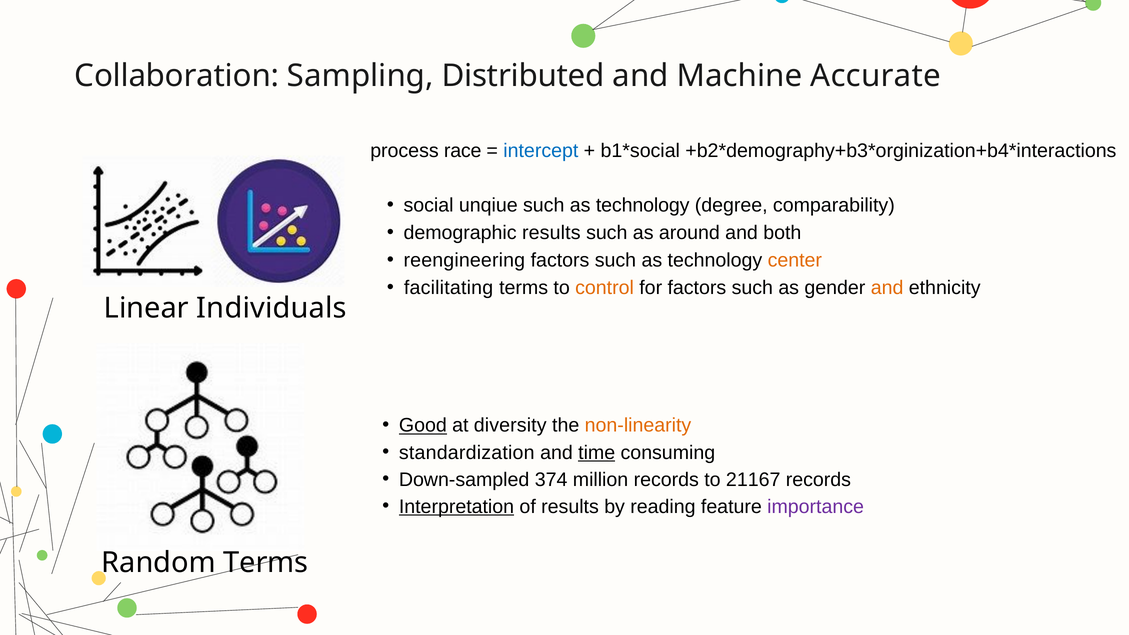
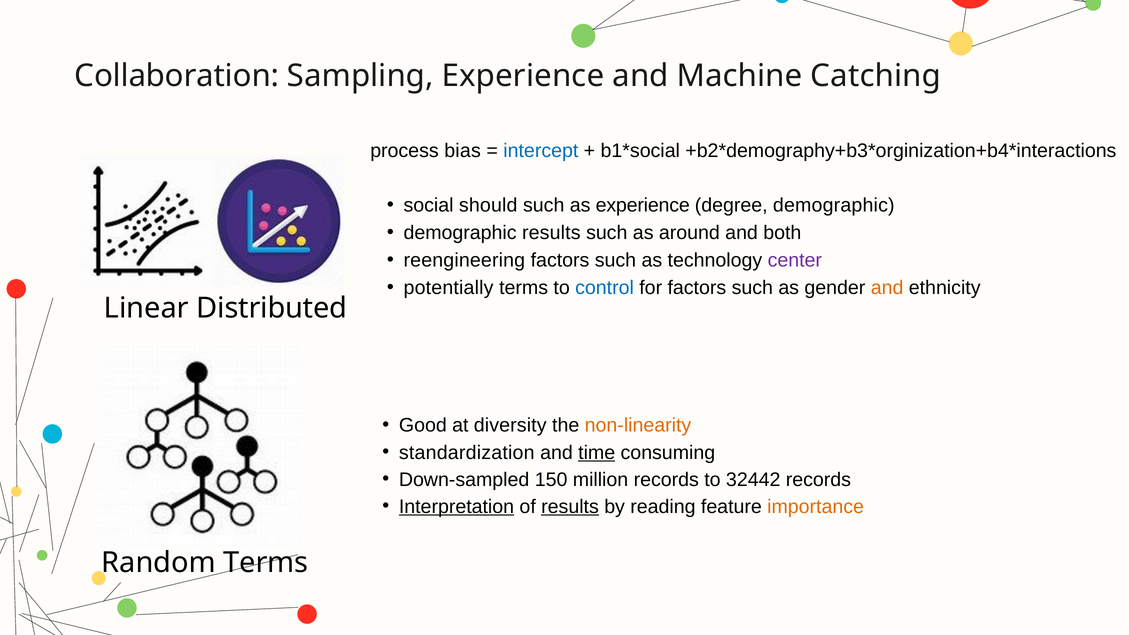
Sampling Distributed: Distributed -> Experience
Accurate: Accurate -> Catching
race: race -> bias
unqiue: unqiue -> should
technology at (643, 206): technology -> experience
degree comparability: comparability -> demographic
center colour: orange -> purple
facilitating: facilitating -> potentially
control colour: orange -> blue
Individuals: Individuals -> Distributed
Good underline: present -> none
374: 374 -> 150
21167: 21167 -> 32442
results at (570, 507) underline: none -> present
importance colour: purple -> orange
